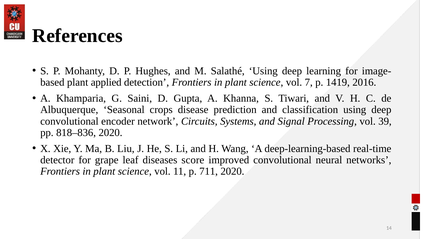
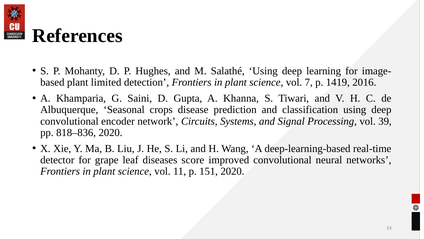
applied: applied -> limited
711: 711 -> 151
